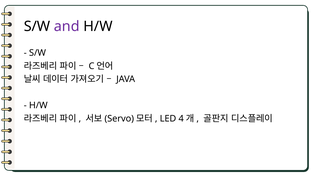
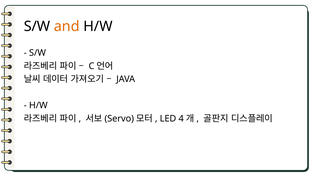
and colour: purple -> orange
